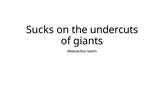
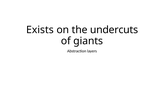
Sucks: Sucks -> Exists
